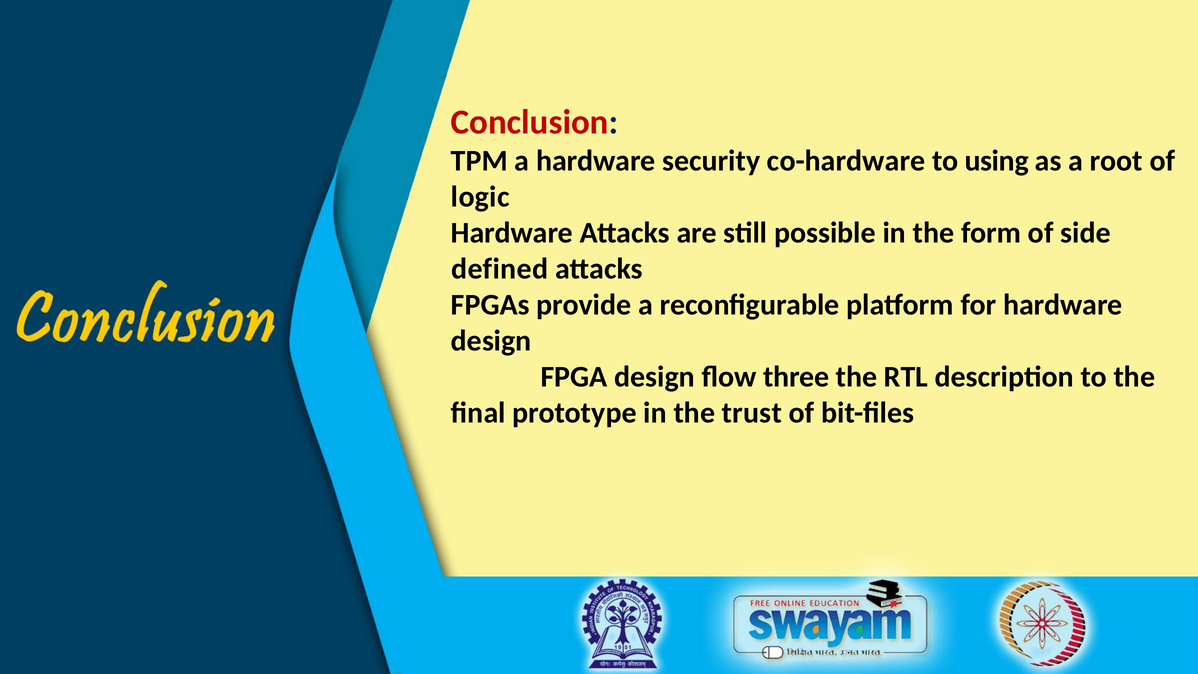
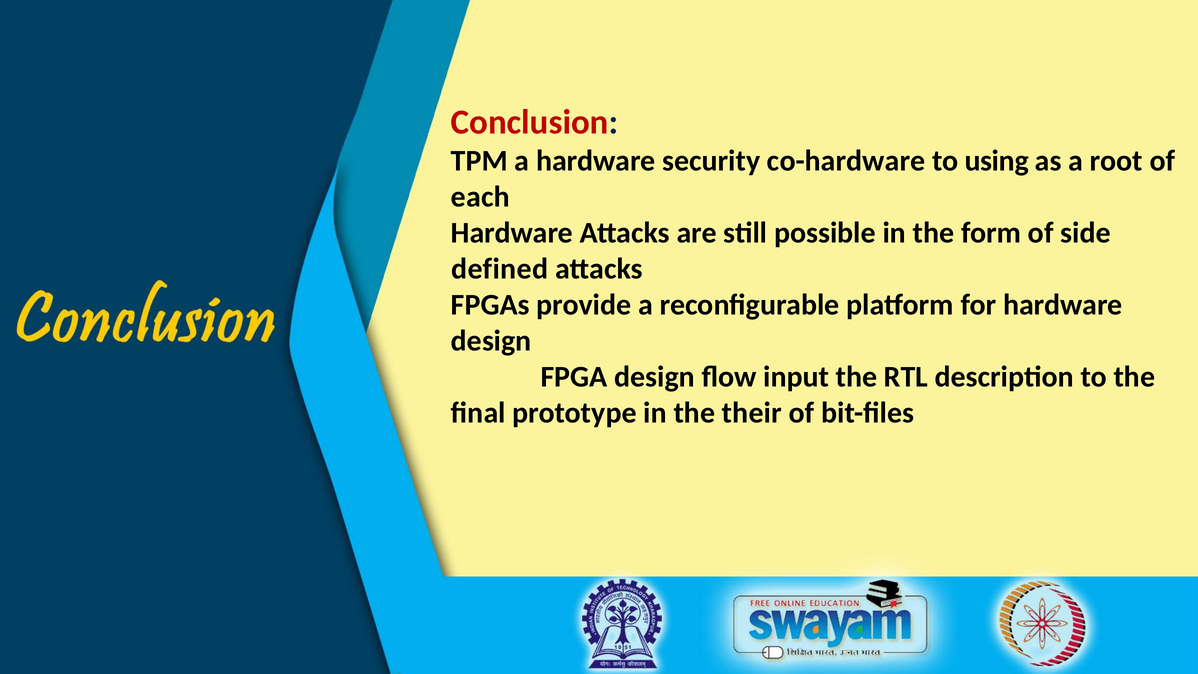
logic: logic -> each
three: three -> input
trust: trust -> their
